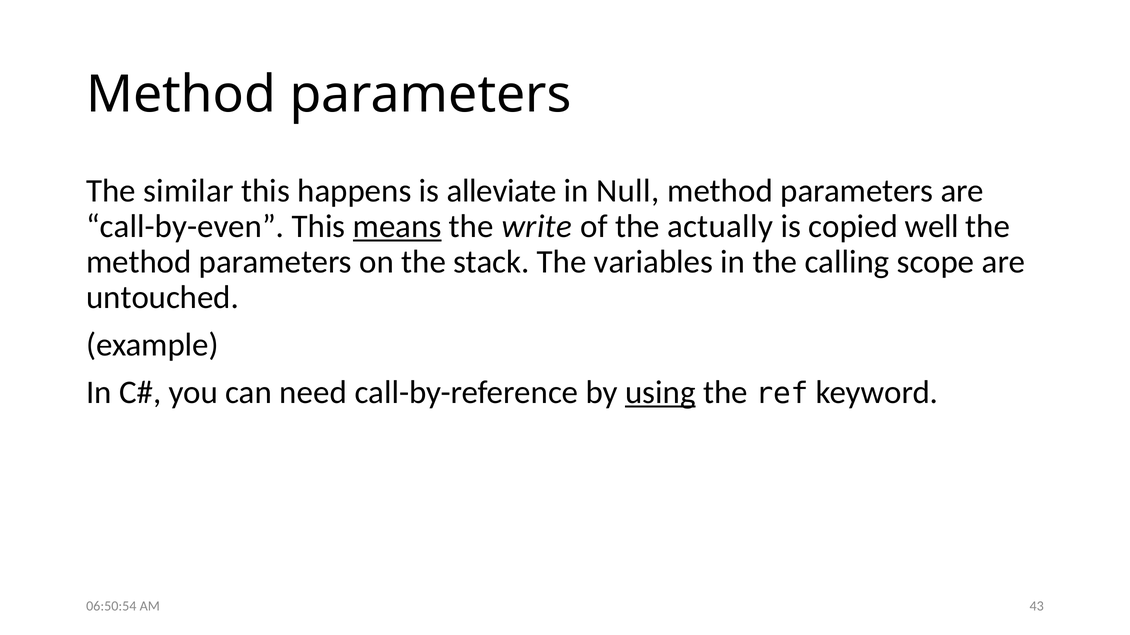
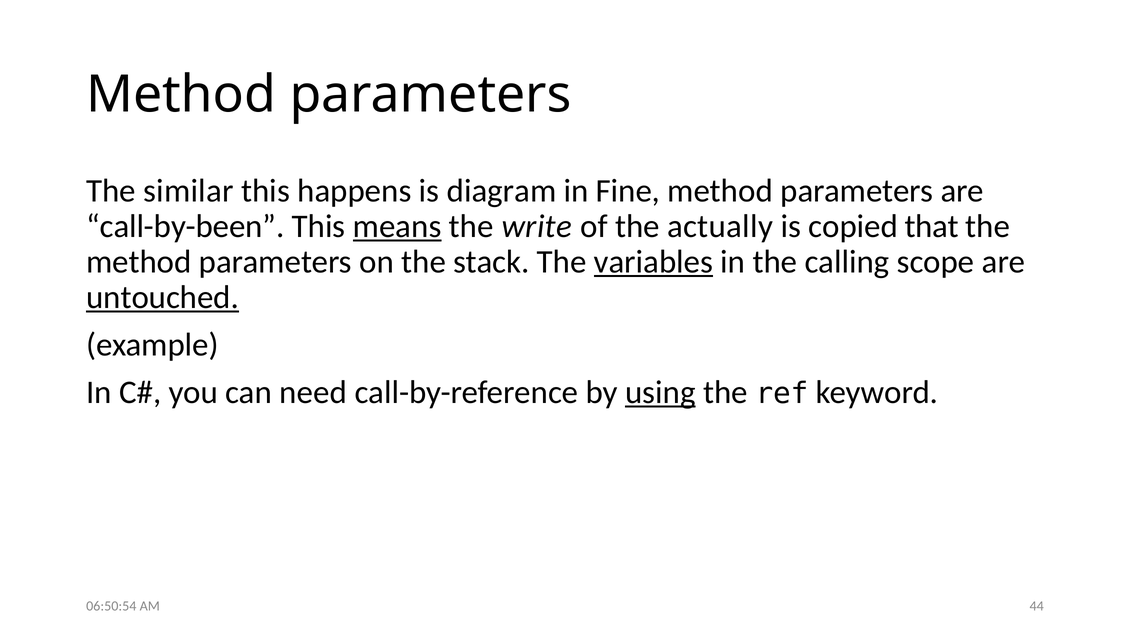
alleviate: alleviate -> diagram
Null: Null -> Fine
call-by-even: call-by-even -> call-by-been
well: well -> that
variables underline: none -> present
untouched underline: none -> present
43: 43 -> 44
